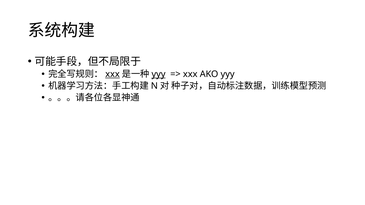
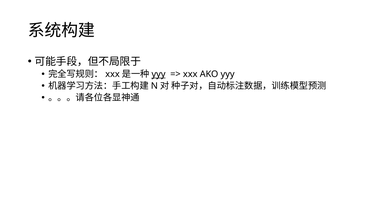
xxx at (113, 74) underline: present -> none
